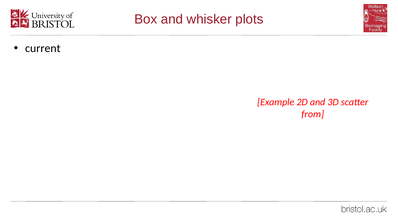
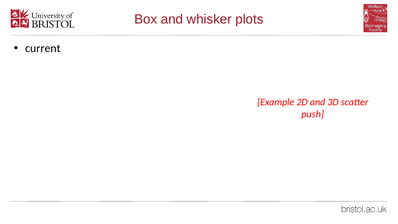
from: from -> push
